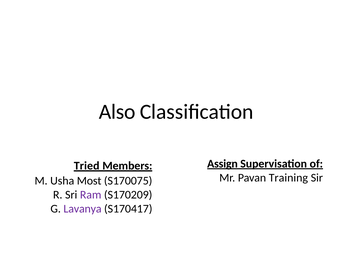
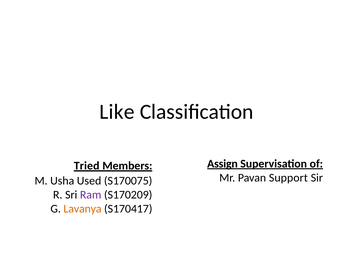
Also: Also -> Like
Training: Training -> Support
Most: Most -> Used
Lavanya colour: purple -> orange
